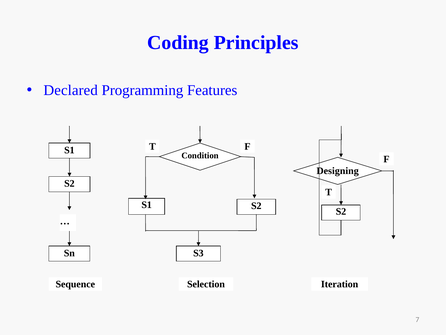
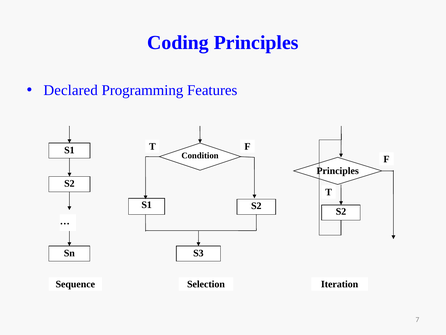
Designing at (338, 170): Designing -> Principles
